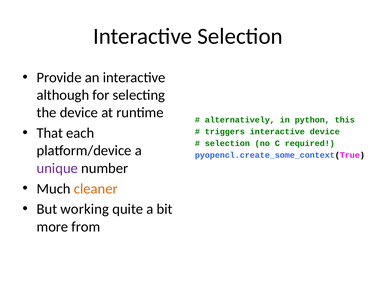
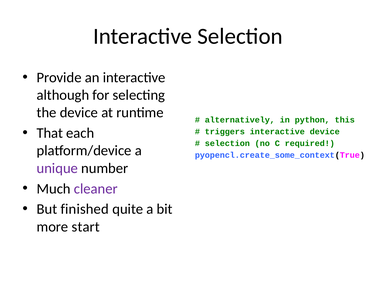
cleaner colour: orange -> purple
working: working -> finished
from: from -> start
